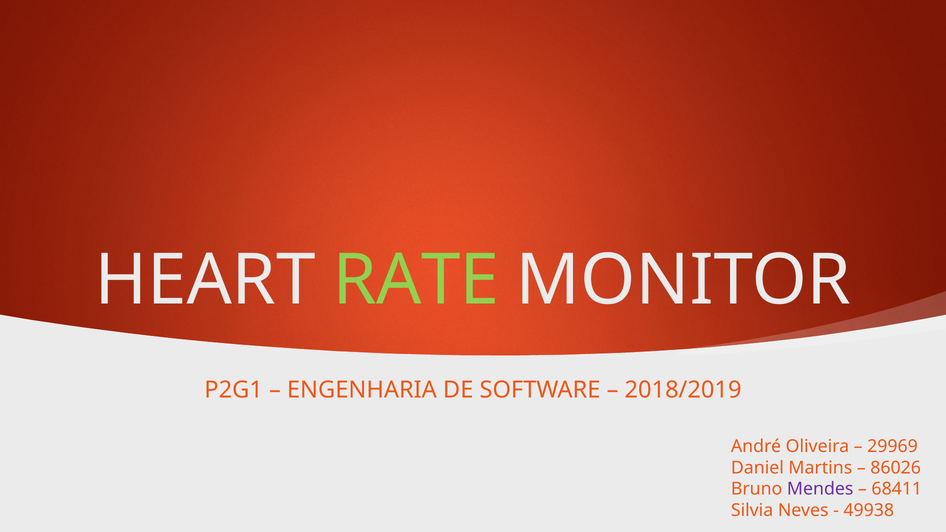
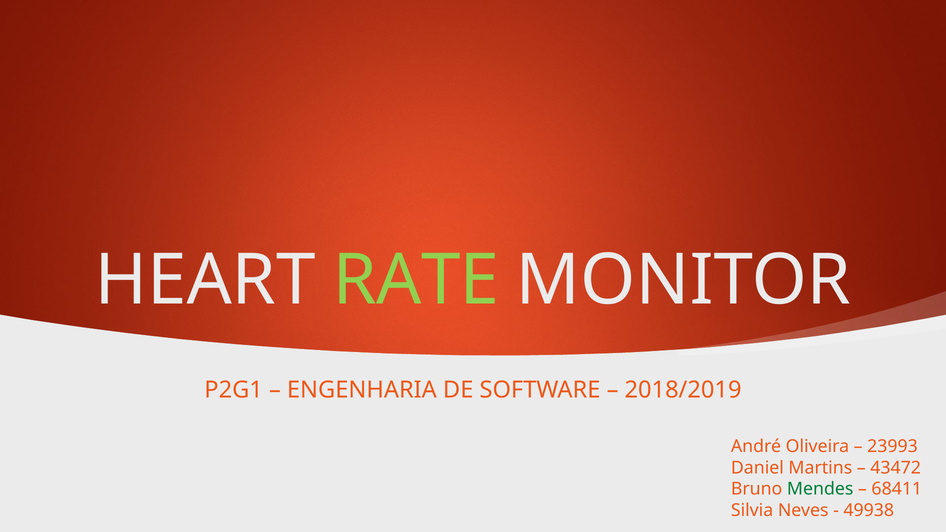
29969: 29969 -> 23993
86026: 86026 -> 43472
Mendes colour: purple -> green
